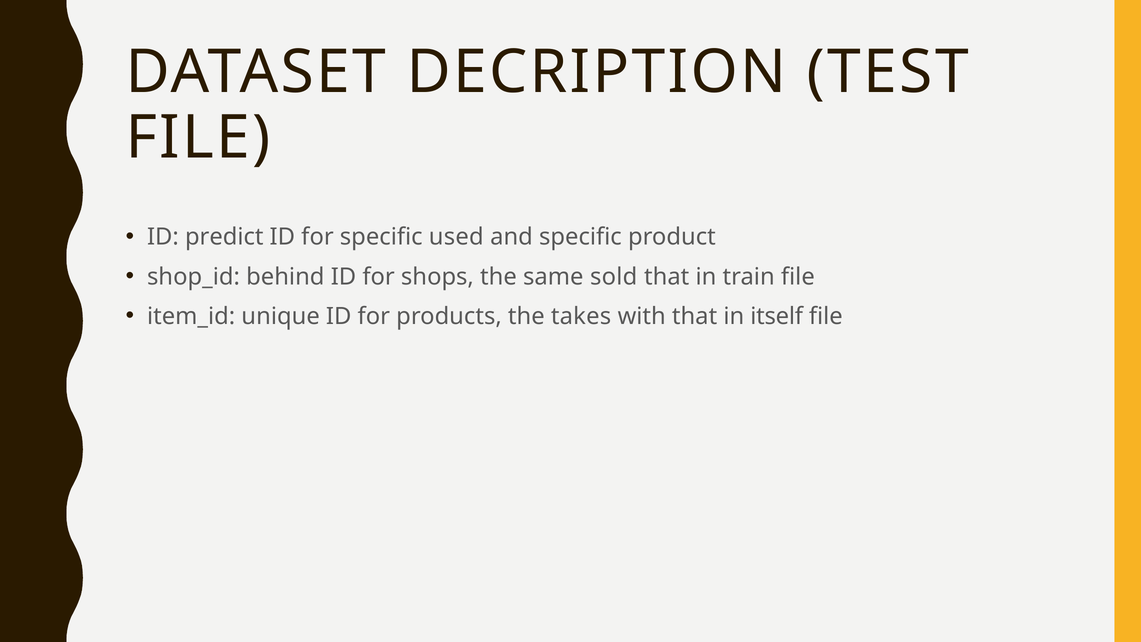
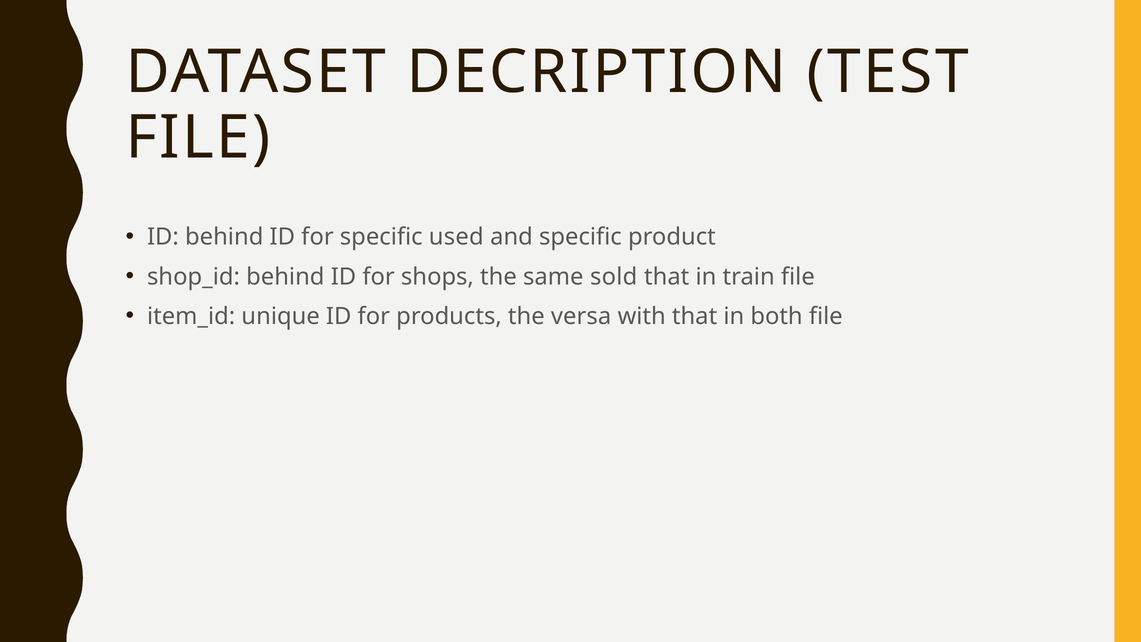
ID predict: predict -> behind
takes: takes -> versa
itself: itself -> both
